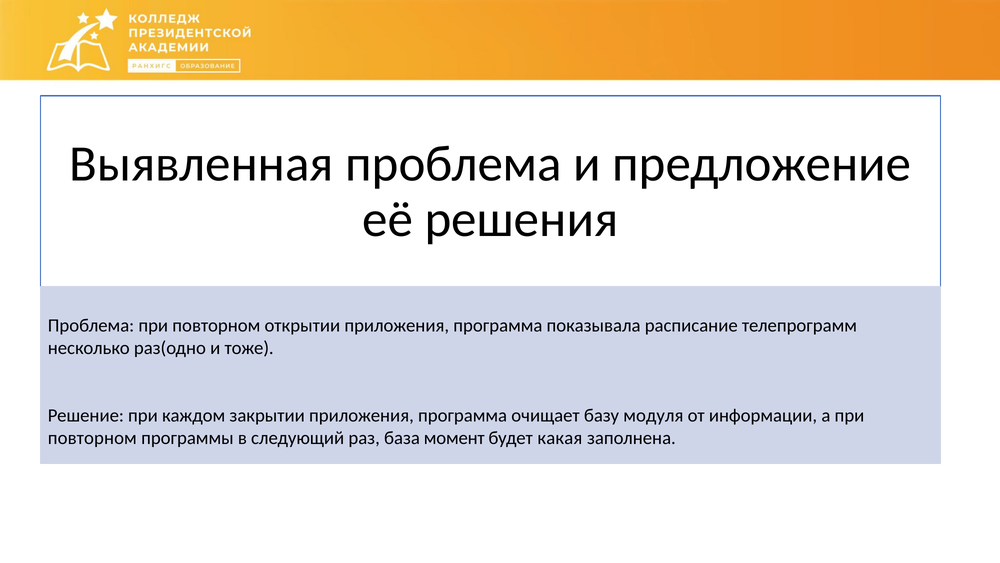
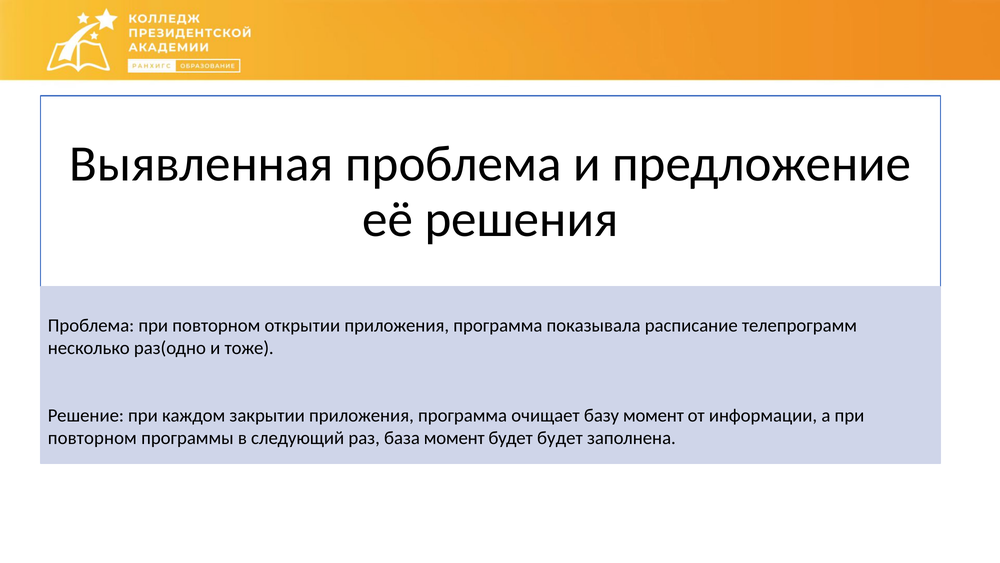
базу модуля: модуля -> момент
будет какая: какая -> будет
